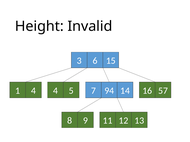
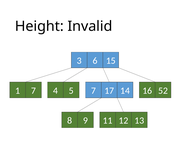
1 4: 4 -> 7
94: 94 -> 17
57: 57 -> 52
